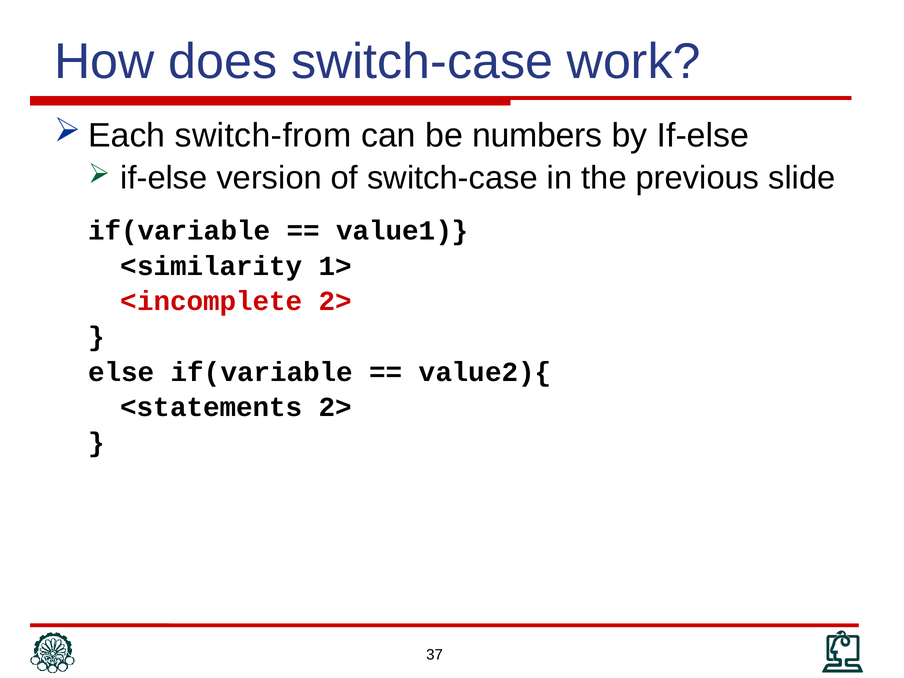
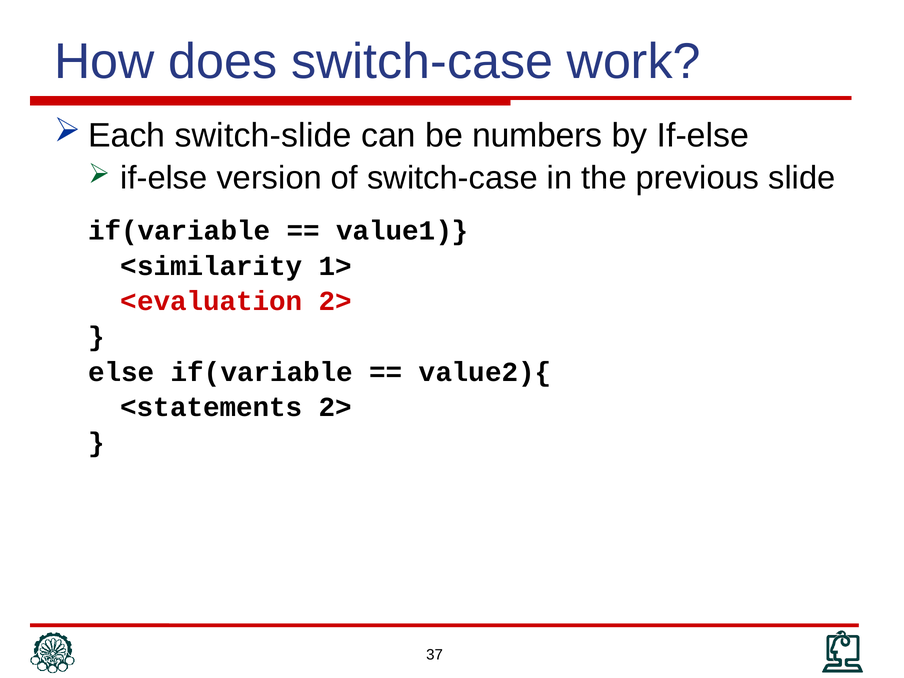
switch-from: switch-from -> switch-slide
<incomplete: <incomplete -> <evaluation
